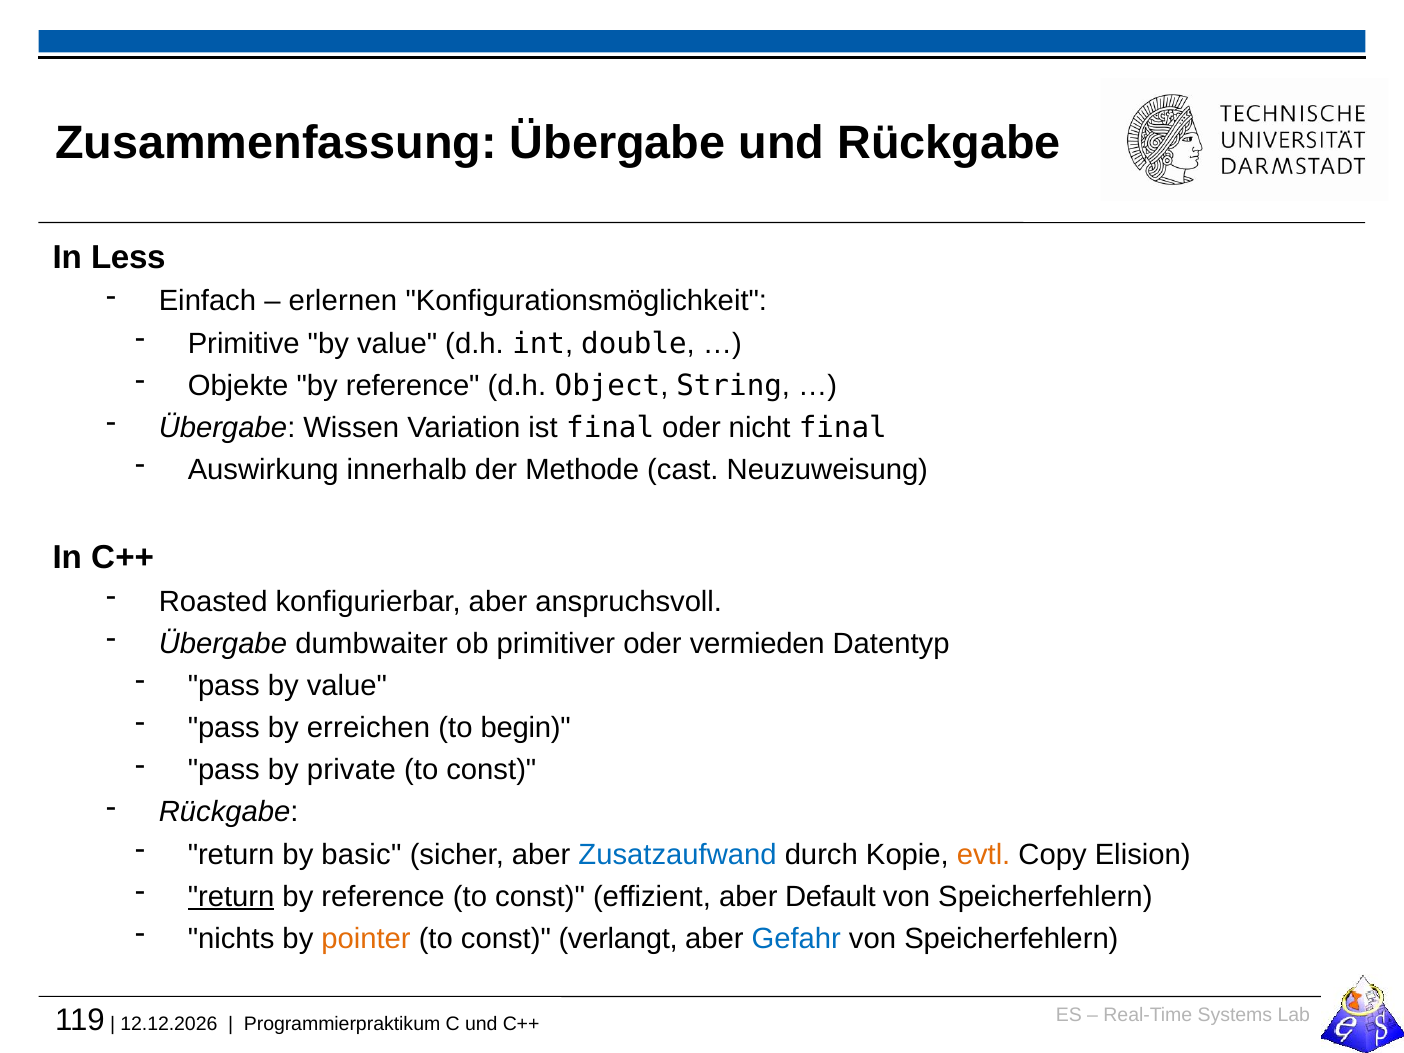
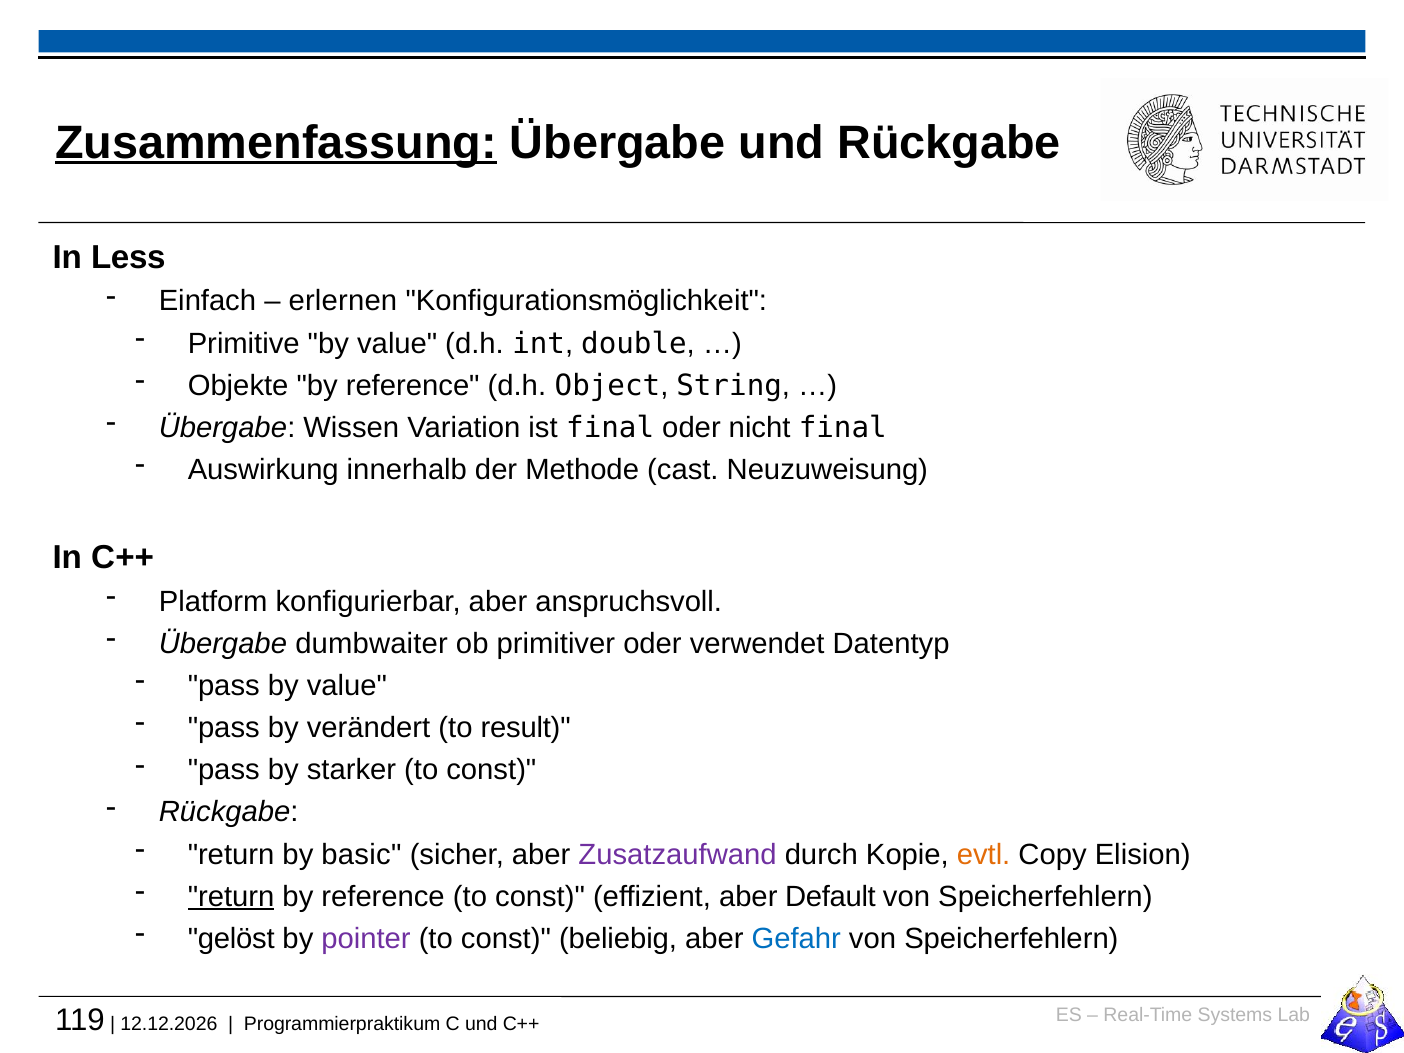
Zusammenfassung underline: none -> present
Roasted: Roasted -> Platform
vermieden: vermieden -> verwendet
erreichen: erreichen -> verändert
begin: begin -> result
private: private -> starker
Zusatzaufwand colour: blue -> purple
nichts: nichts -> gelöst
pointer colour: orange -> purple
verlangt: verlangt -> beliebig
